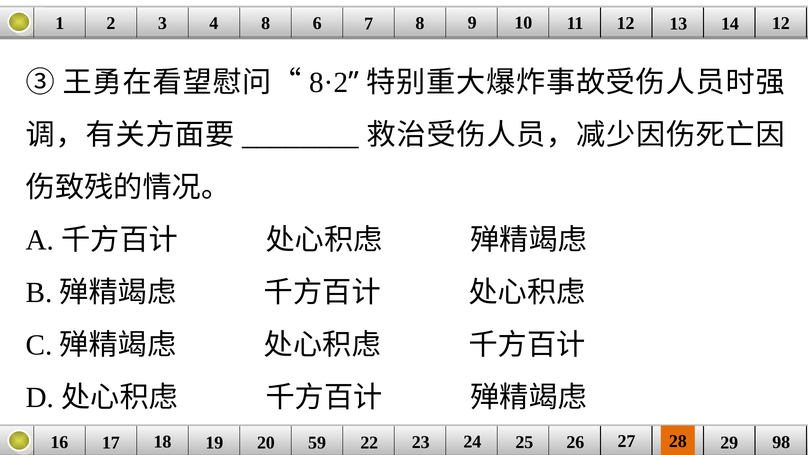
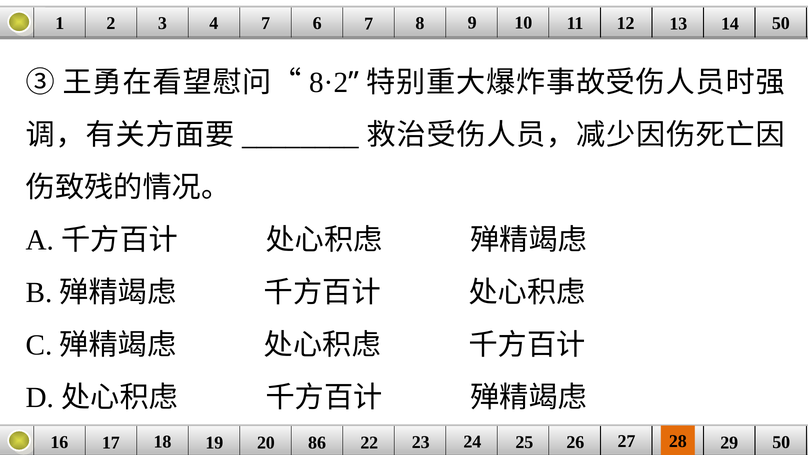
4 8: 8 -> 7
14 12: 12 -> 50
16 98: 98 -> 50
59: 59 -> 86
